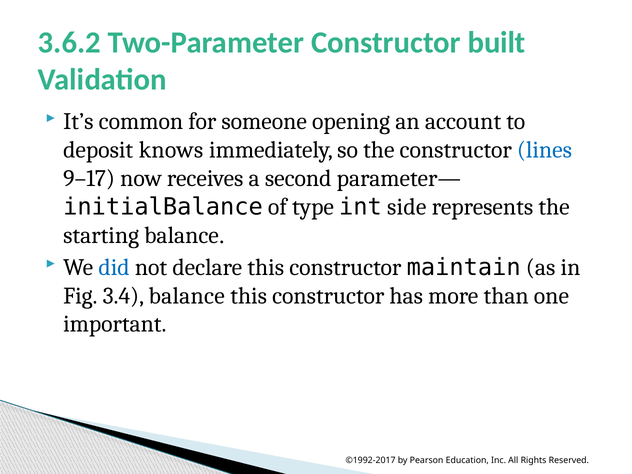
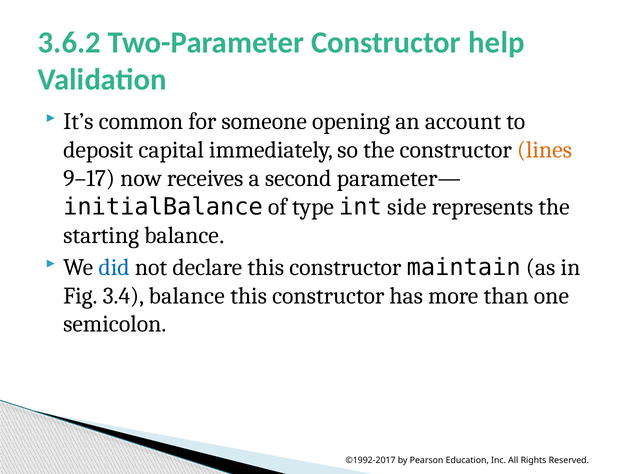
built: built -> help
knows: knows -> capital
lines colour: blue -> orange
important: important -> semicolon
